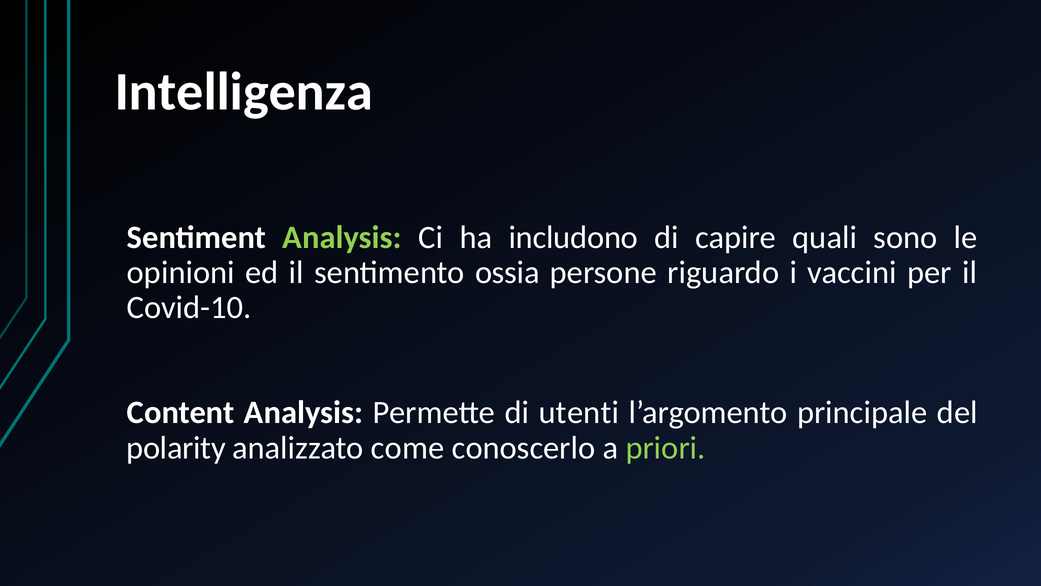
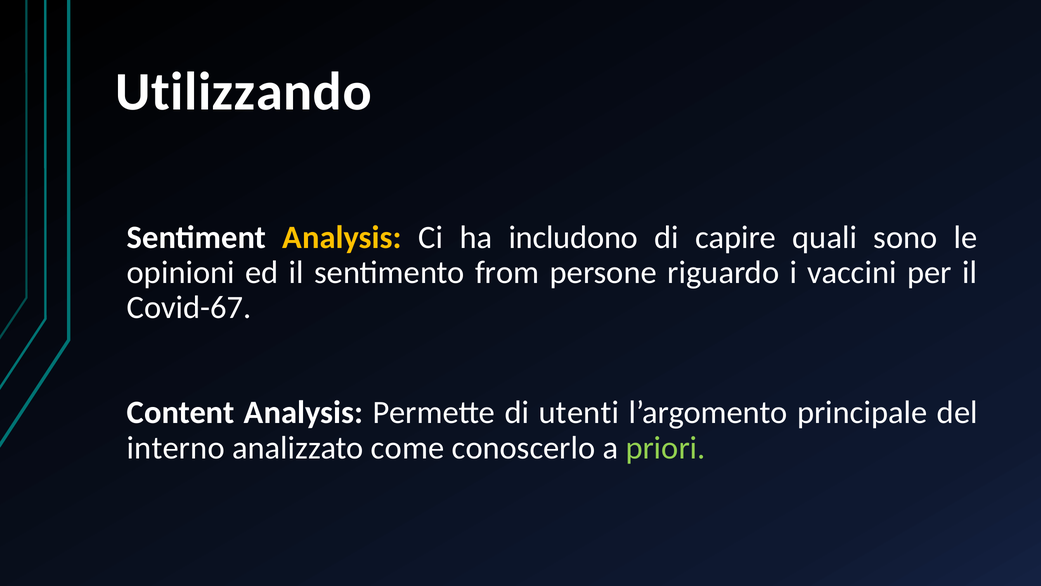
Intelligenza: Intelligenza -> Utilizzando
Analysis at (342, 237) colour: light green -> yellow
ossia: ossia -> from
Covid-10: Covid-10 -> Covid-67
polarity: polarity -> interno
